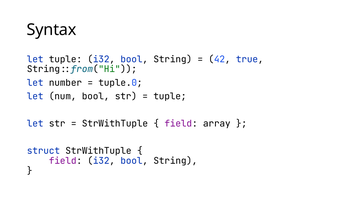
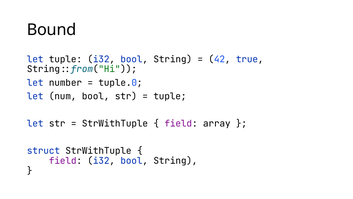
Syntax: Syntax -> Bound
